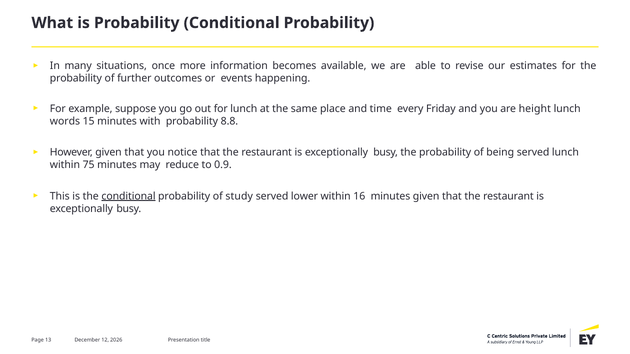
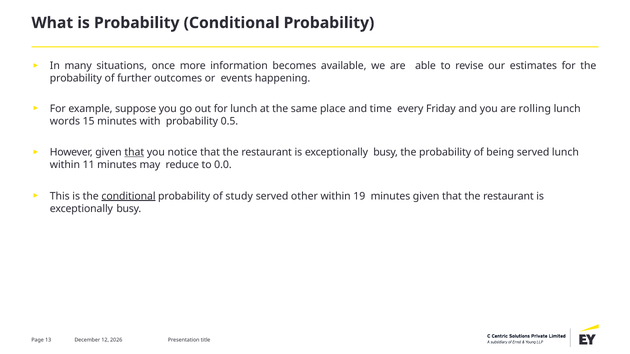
height: height -> rolling
8.8: 8.8 -> 0.5
that at (134, 152) underline: none -> present
75: 75 -> 11
0.9: 0.9 -> 0.0
lower: lower -> other
16: 16 -> 19
